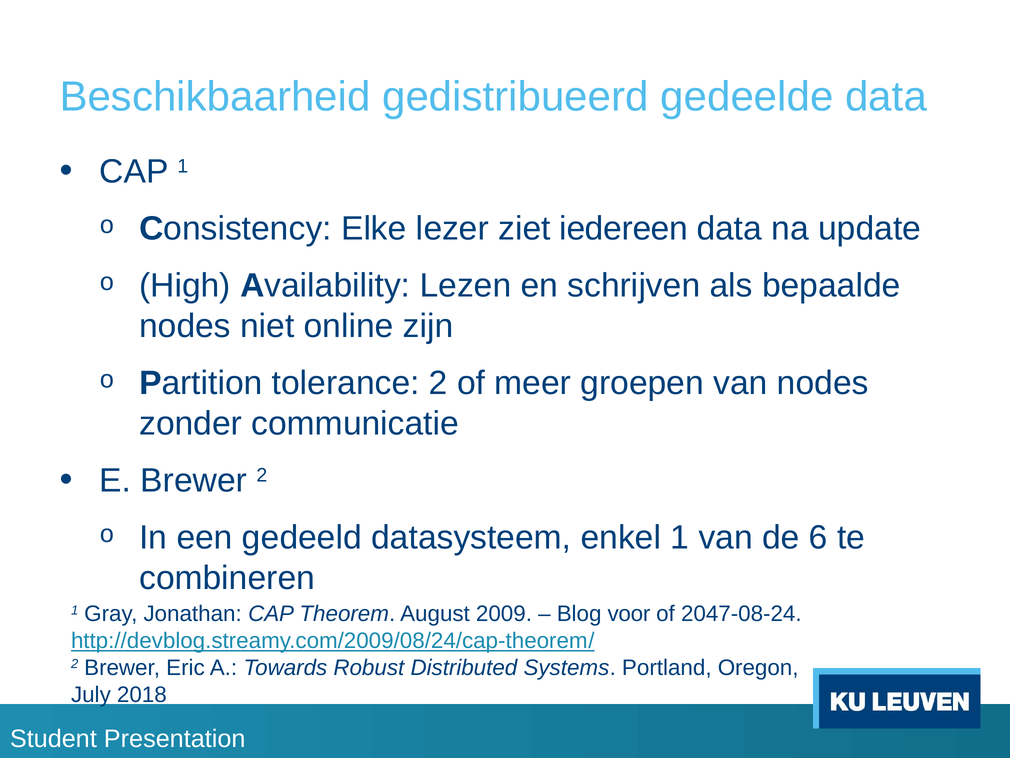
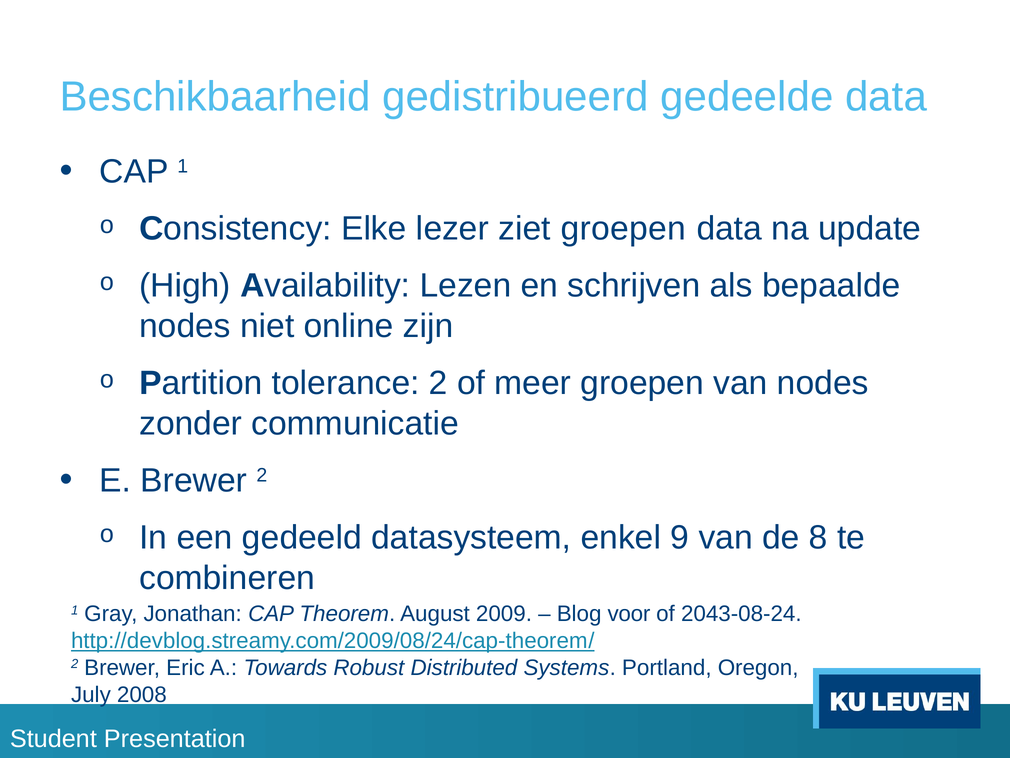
ziet iedereen: iedereen -> groepen
enkel 1: 1 -> 9
6: 6 -> 8
2047-08-24: 2047-08-24 -> 2043-08-24
2018: 2018 -> 2008
